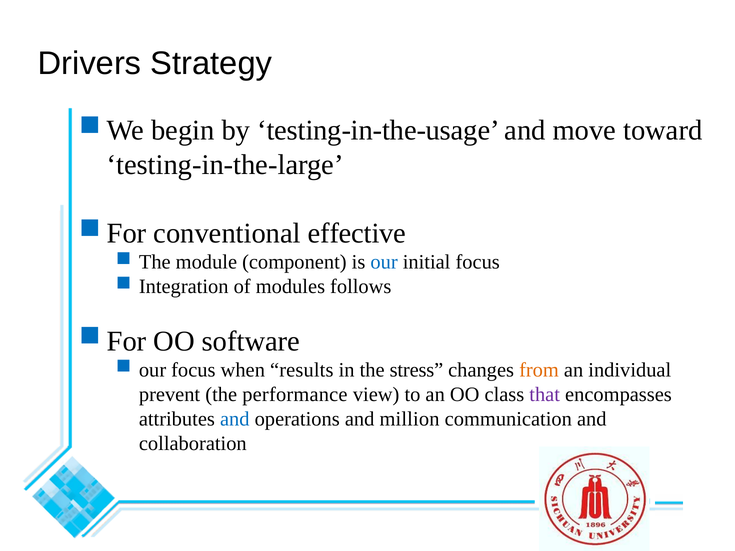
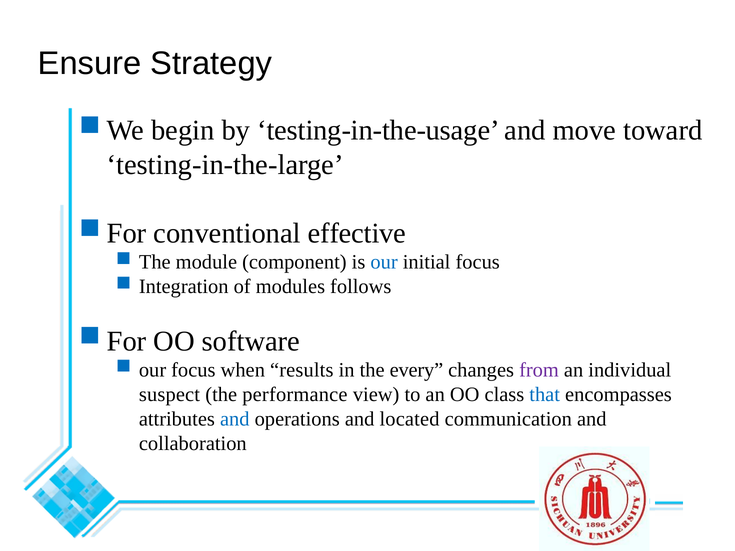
Drivers: Drivers -> Ensure
stress: stress -> every
from colour: orange -> purple
prevent: prevent -> suspect
that colour: purple -> blue
million: million -> located
